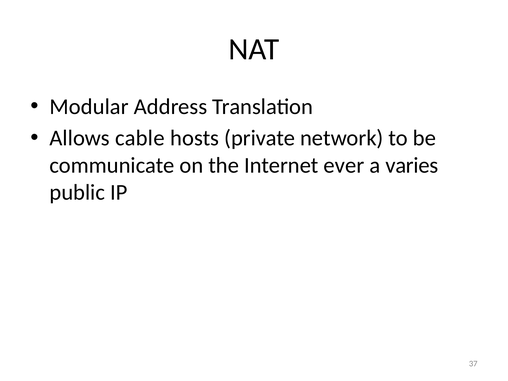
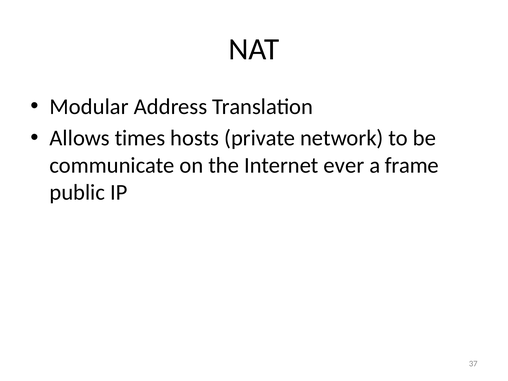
cable: cable -> times
varies: varies -> frame
